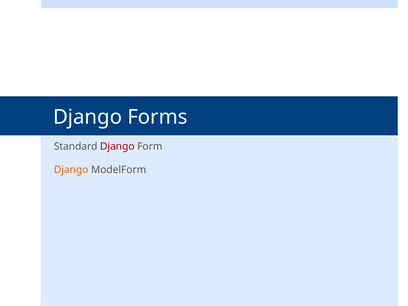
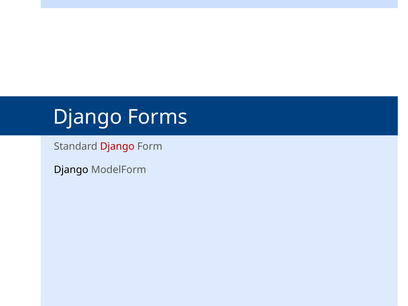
Django at (71, 170) colour: orange -> black
